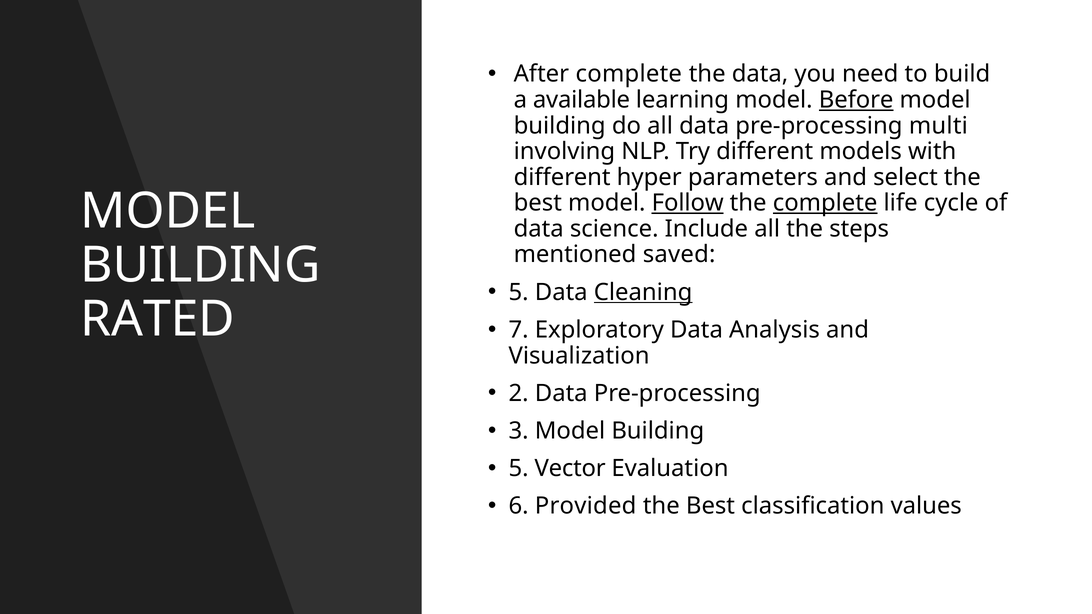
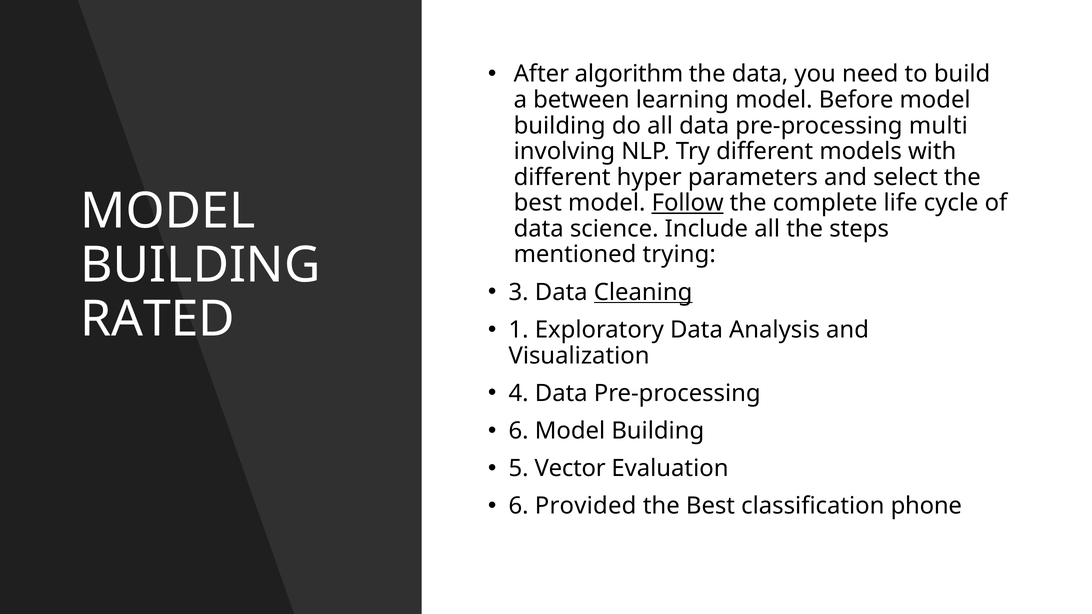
After complete: complete -> algorithm
available: available -> between
Before underline: present -> none
complete at (825, 203) underline: present -> none
saved: saved -> trying
5 at (519, 292): 5 -> 3
7: 7 -> 1
2: 2 -> 4
3 at (519, 431): 3 -> 6
values: values -> phone
